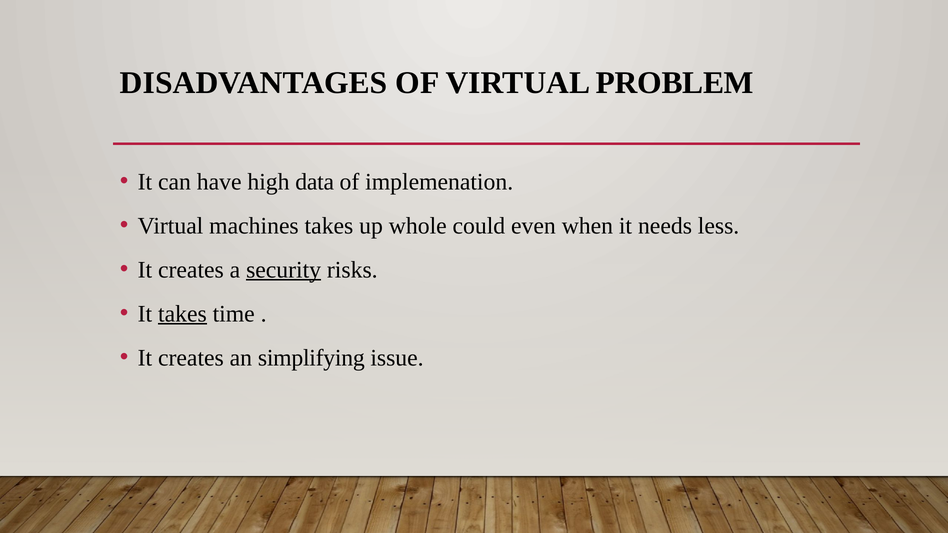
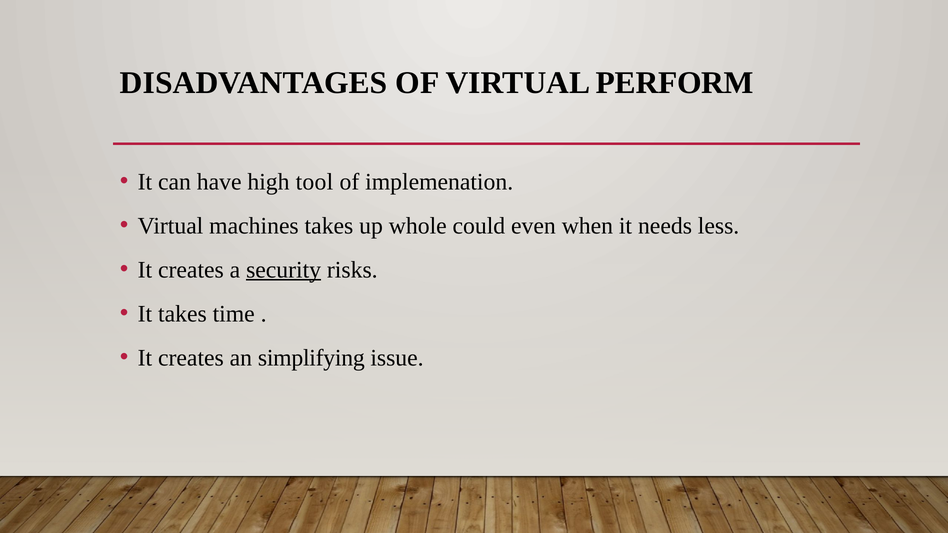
PROBLEM: PROBLEM -> PERFORM
data: data -> tool
takes at (182, 314) underline: present -> none
